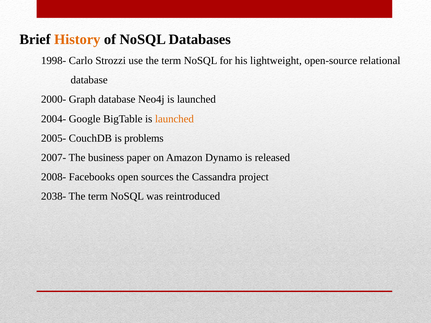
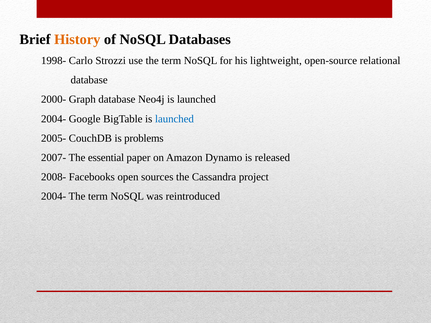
launched at (174, 119) colour: orange -> blue
business: business -> essential
2038- at (54, 196): 2038- -> 2004-
